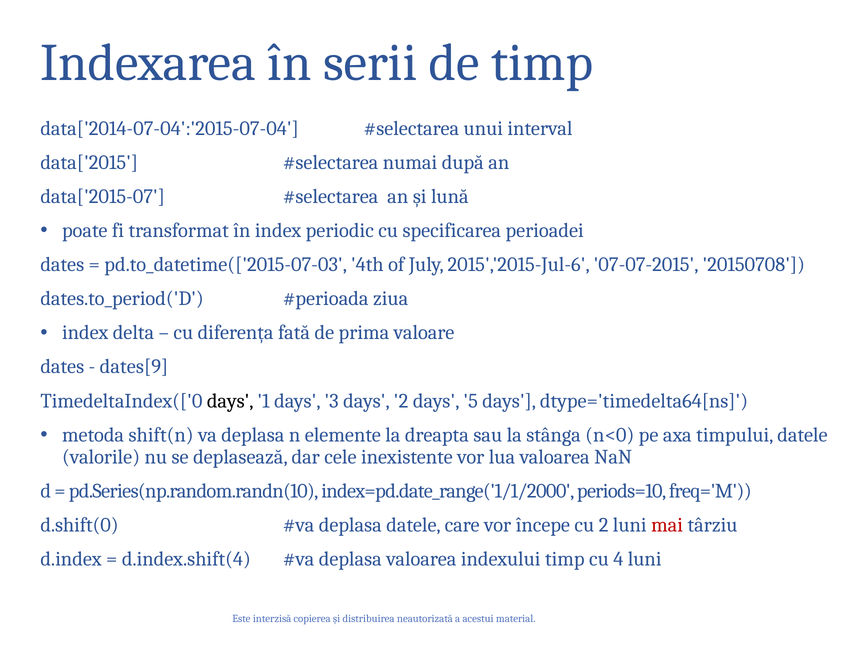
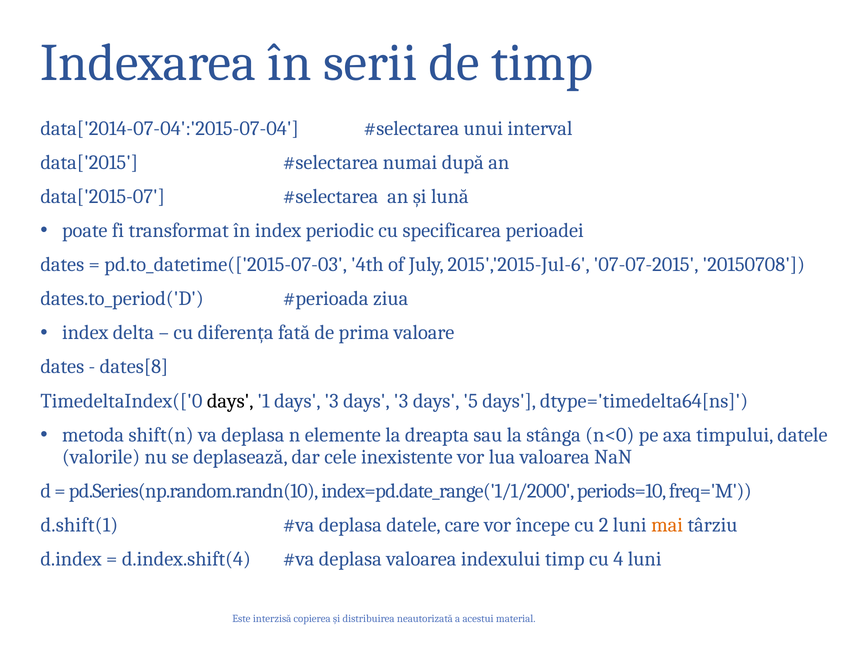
dates[9: dates[9 -> dates[8
3 days 2: 2 -> 3
d.shift(0: d.shift(0 -> d.shift(1
mai colour: red -> orange
